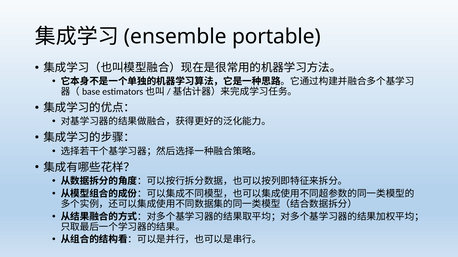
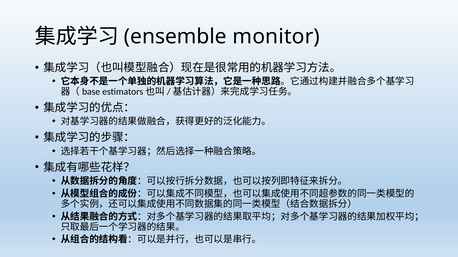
portable: portable -> monitor
